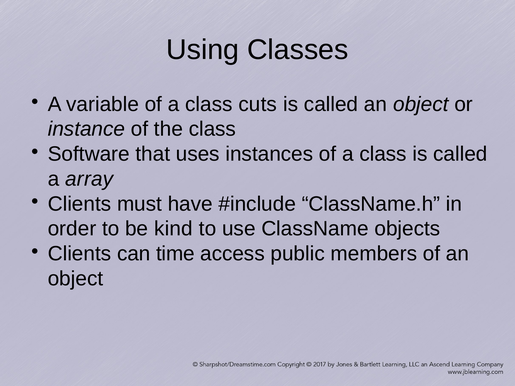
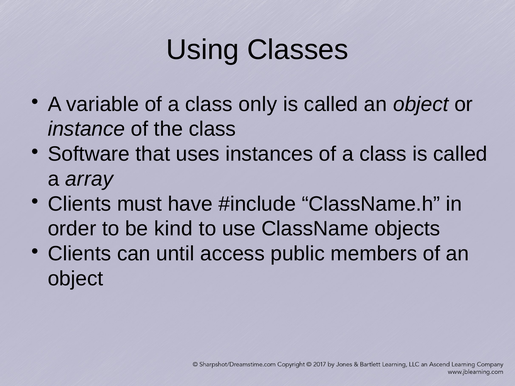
cuts: cuts -> only
time: time -> until
